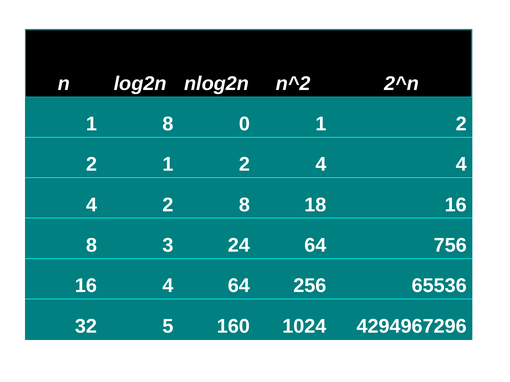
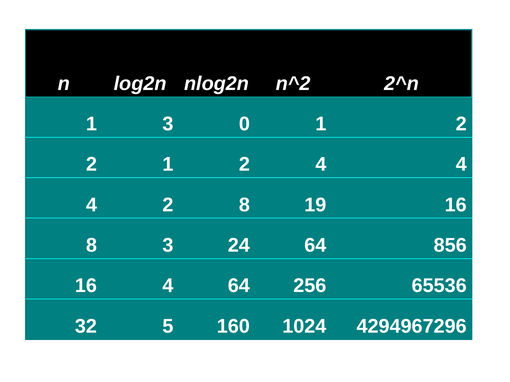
1 8: 8 -> 3
18: 18 -> 19
756: 756 -> 856
